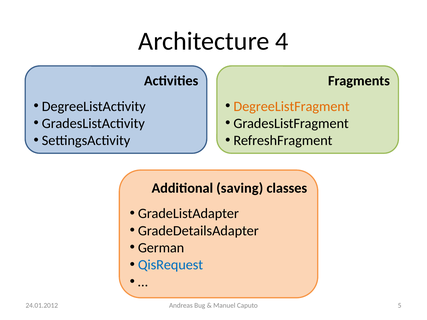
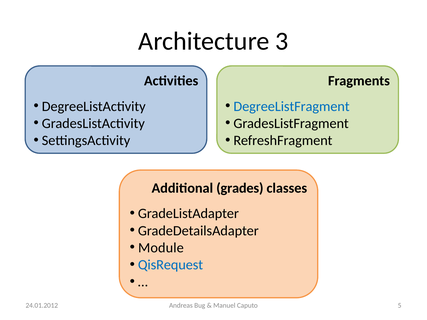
4: 4 -> 3
DegreeListFragment colour: orange -> blue
saving: saving -> grades
German: German -> Module
